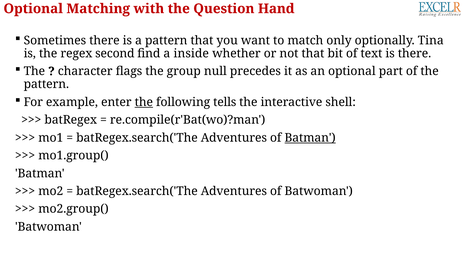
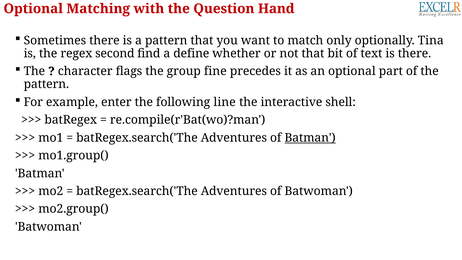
inside: inside -> define
null: null -> fine
the at (144, 102) underline: present -> none
tells: tells -> line
